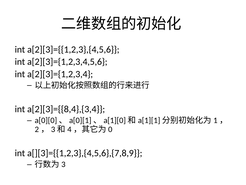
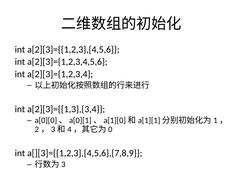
a[2][3]={{8,4},{3,4: a[2][3]={{8,4},{3,4 -> a[2][3]={{1,3},{3,4
